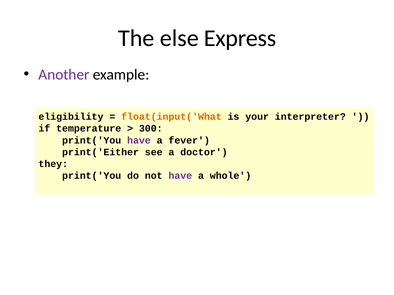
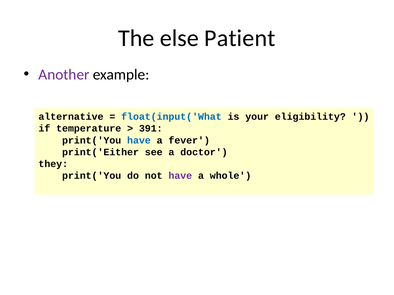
Express: Express -> Patient
eligibility: eligibility -> alternative
float(input('What colour: orange -> blue
interpreter: interpreter -> eligibility
300: 300 -> 391
have at (139, 141) colour: purple -> blue
